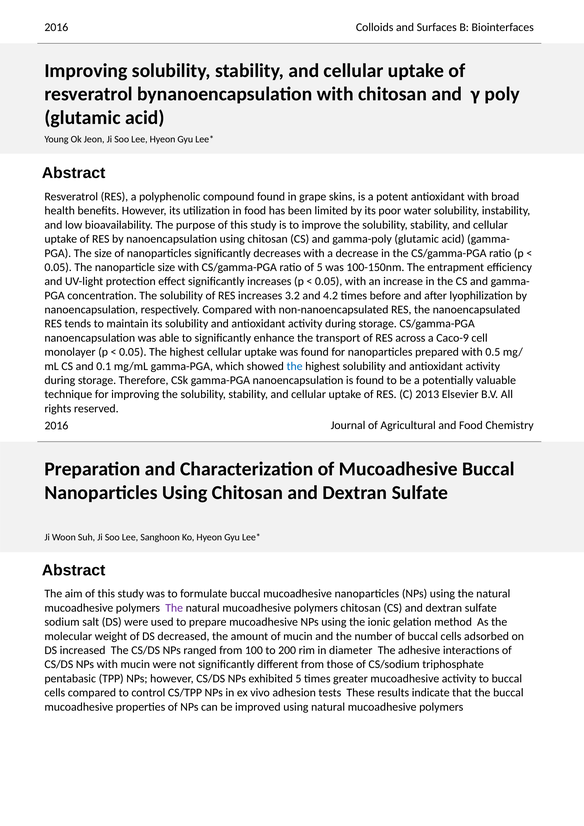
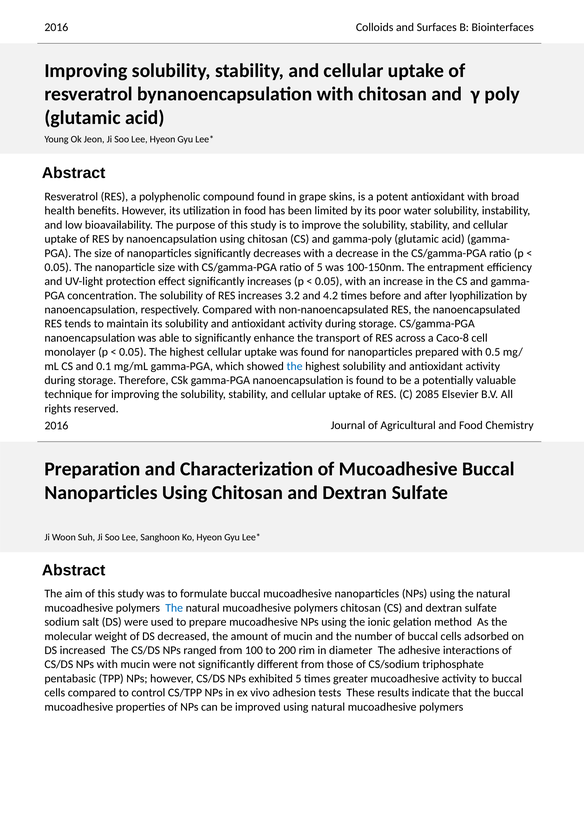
Caco-9: Caco-9 -> Caco-8
2013: 2013 -> 2085
The at (174, 608) colour: purple -> blue
